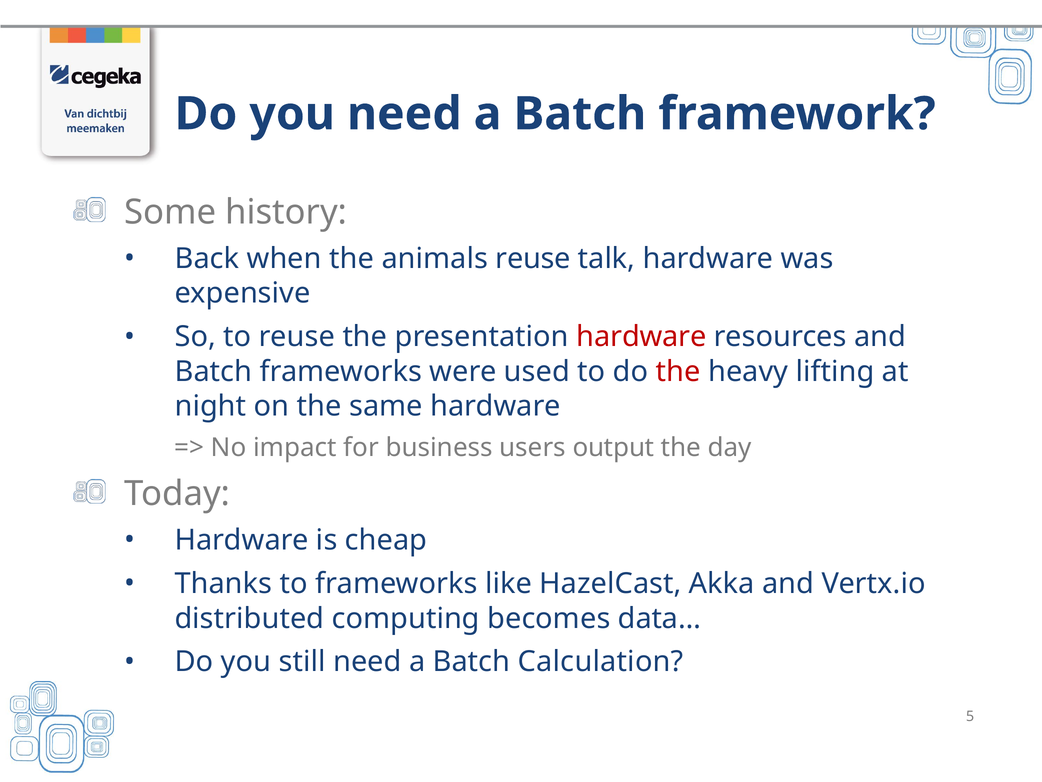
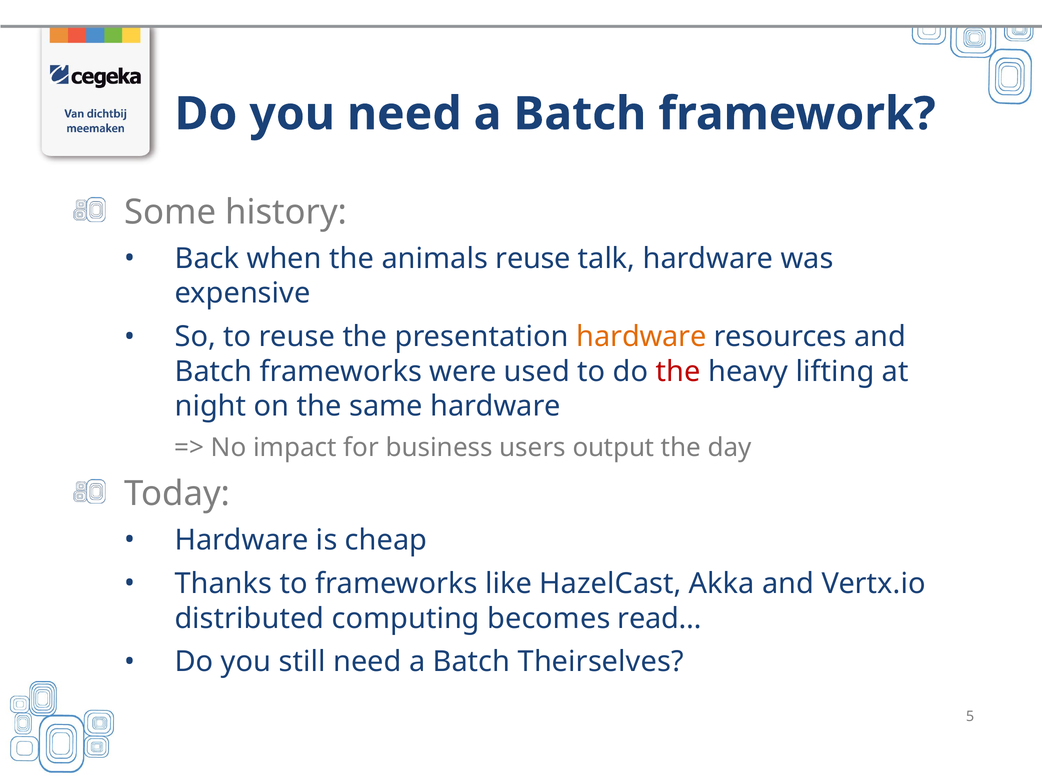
hardware at (641, 337) colour: red -> orange
data…: data… -> read…
Calculation: Calculation -> Theirselves
